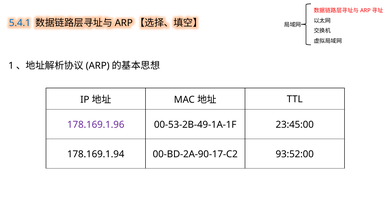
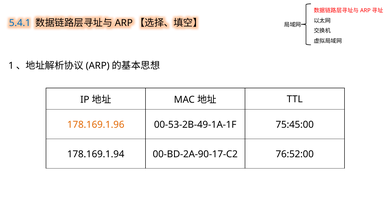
178.169.1.96 colour: purple -> orange
23:45:00: 23:45:00 -> 75:45:00
93:52:00: 93:52:00 -> 76:52:00
